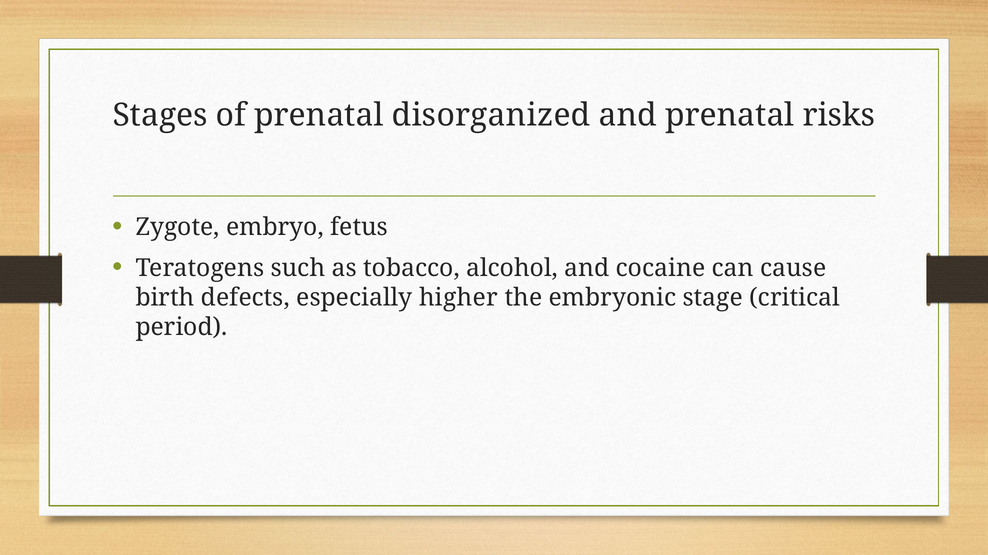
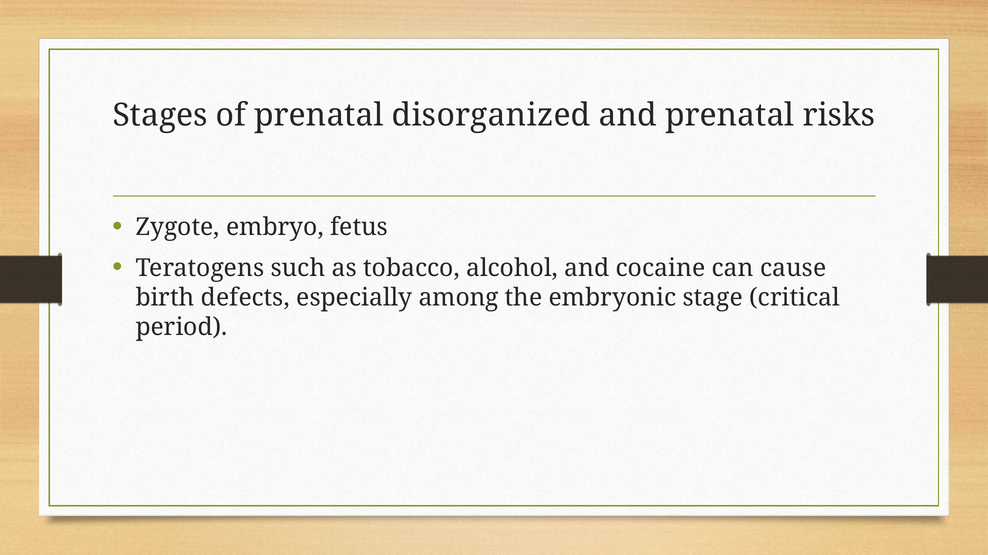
higher: higher -> among
